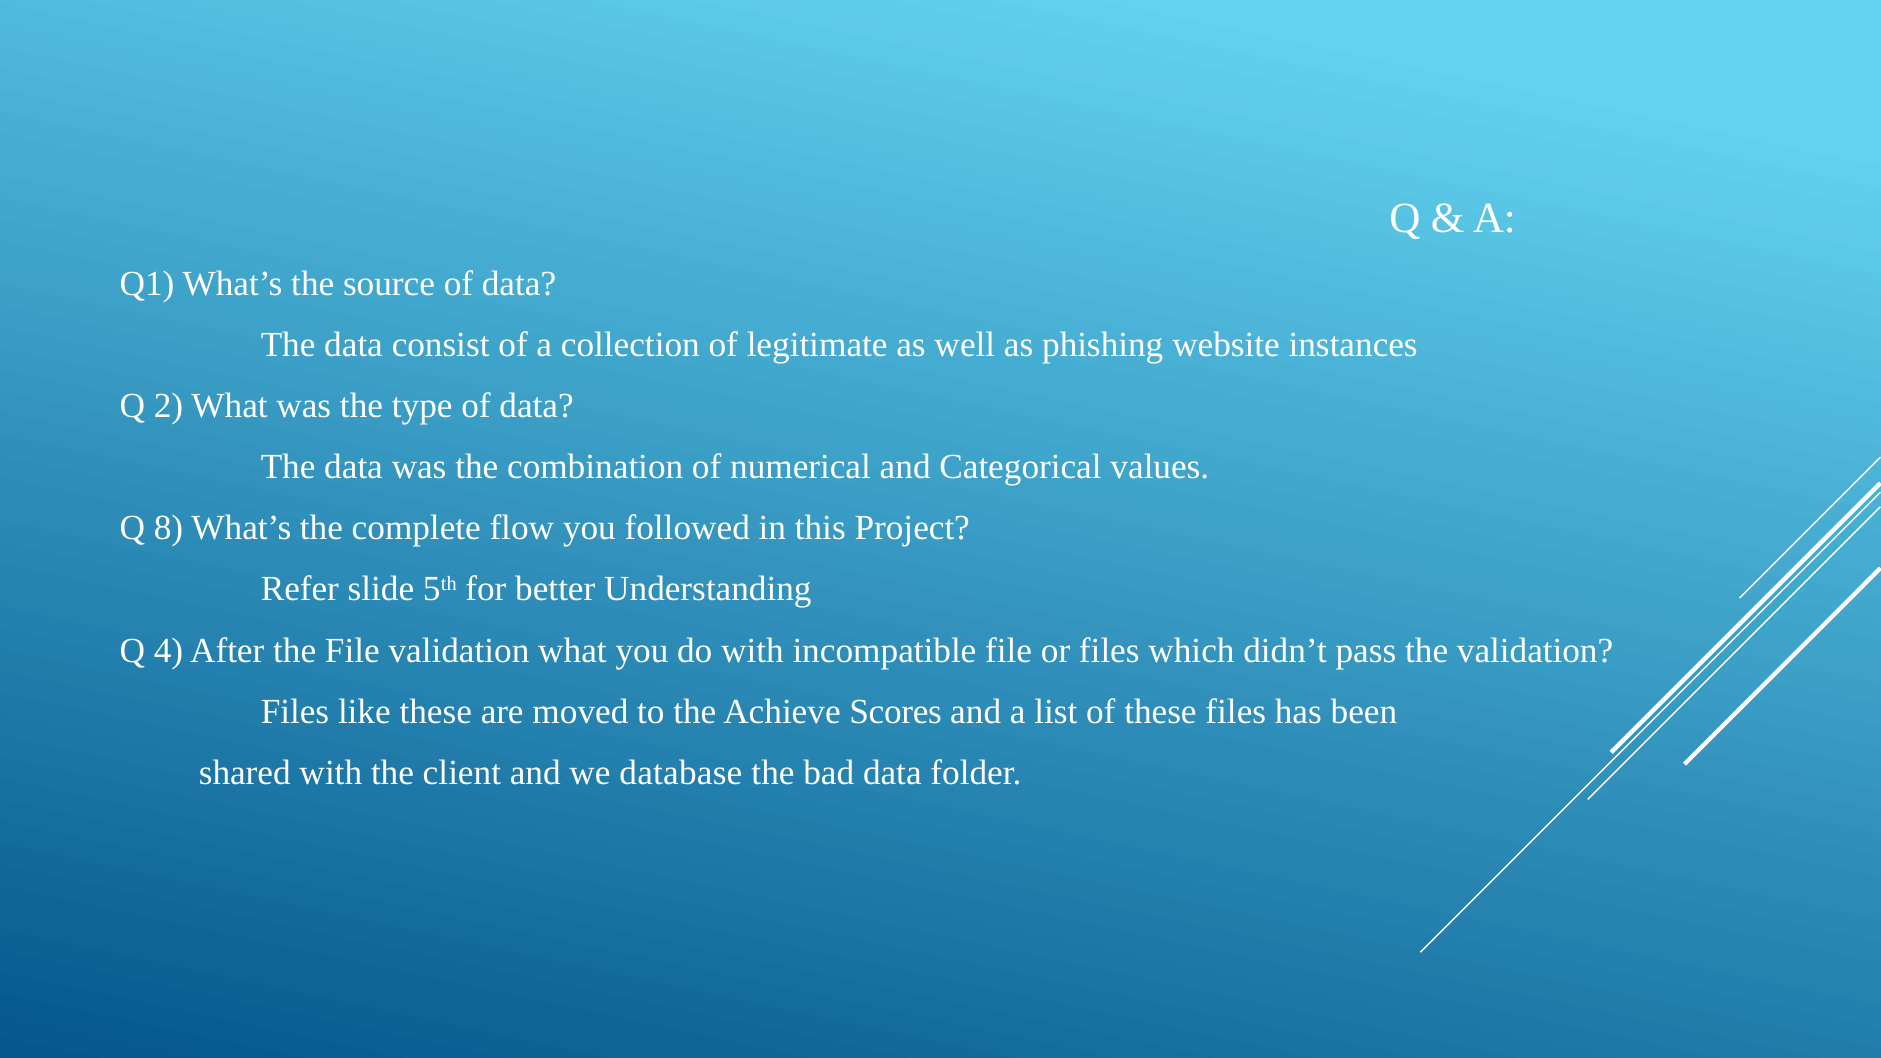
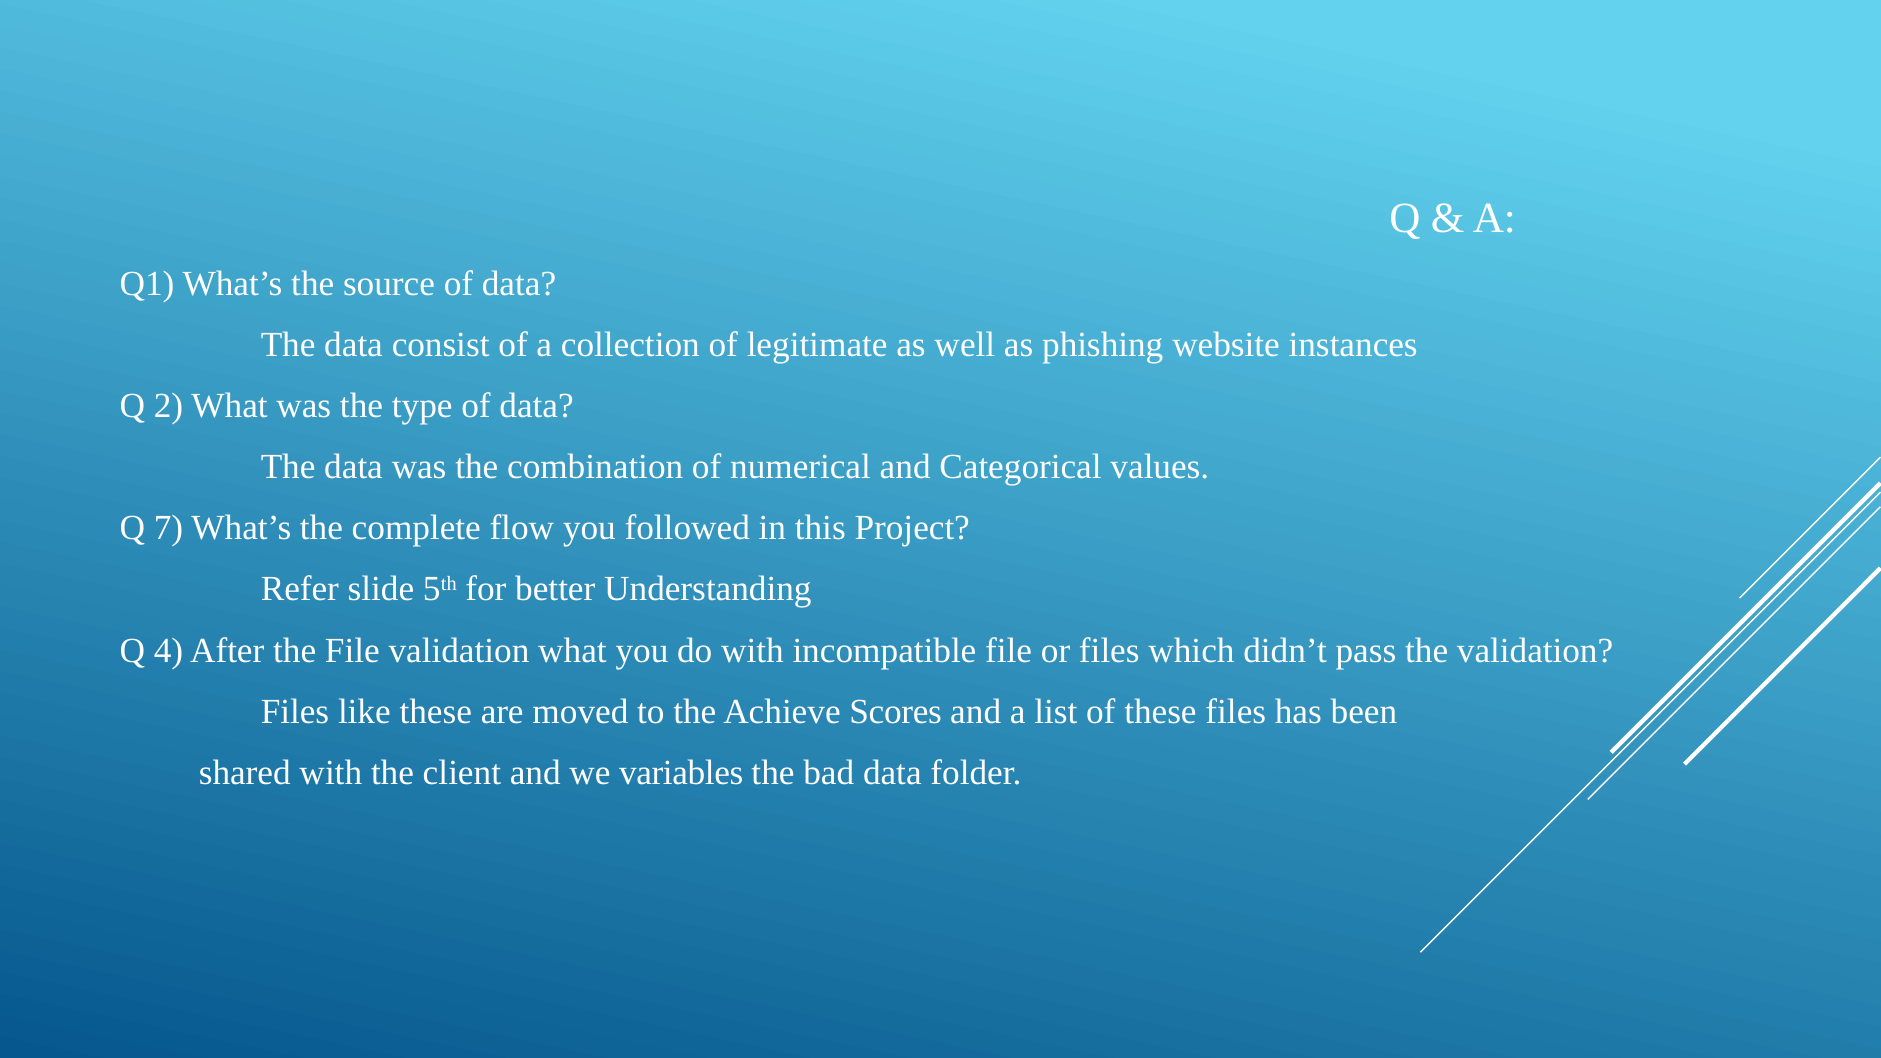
8: 8 -> 7
database: database -> variables
